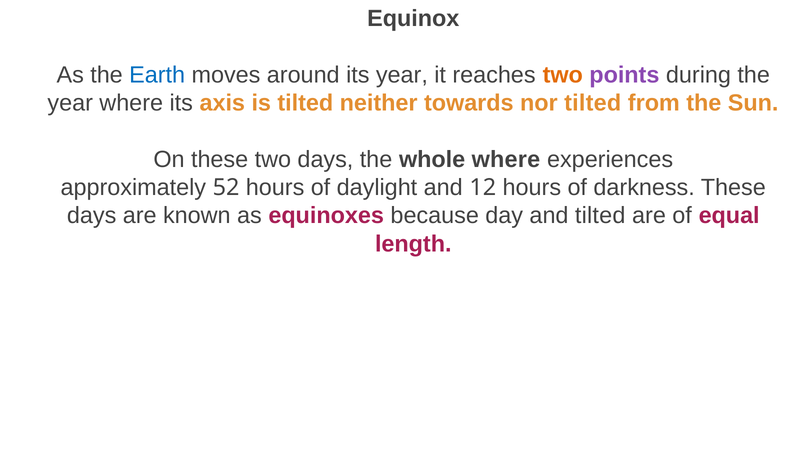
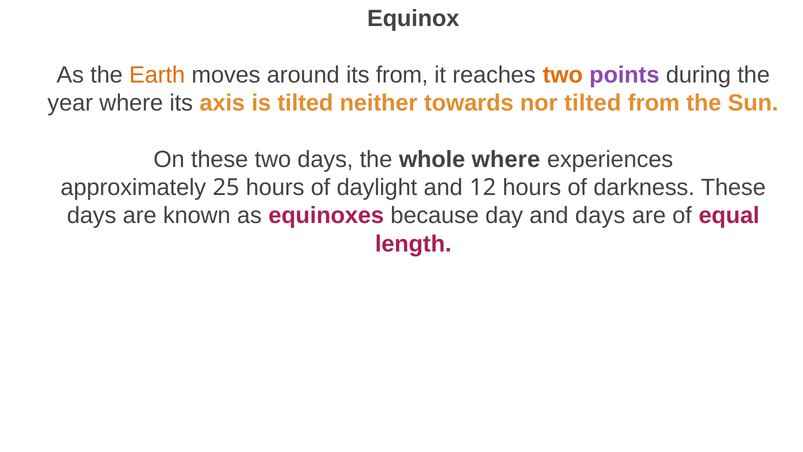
Earth colour: blue -> orange
its year: year -> from
52: 52 -> 25
and tilted: tilted -> days
